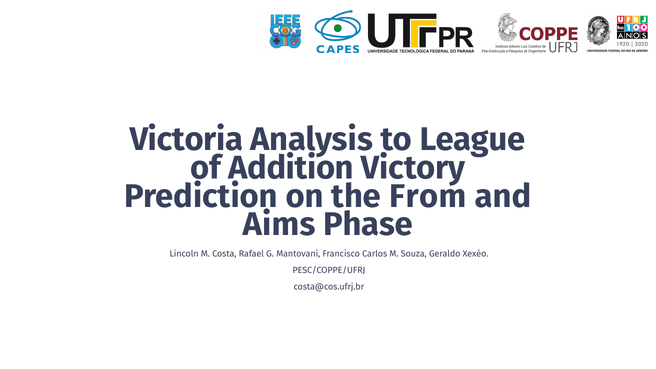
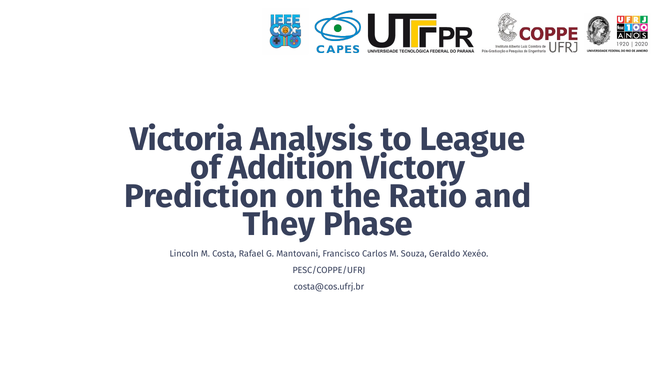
From: From -> Ratio
Aims: Aims -> They
